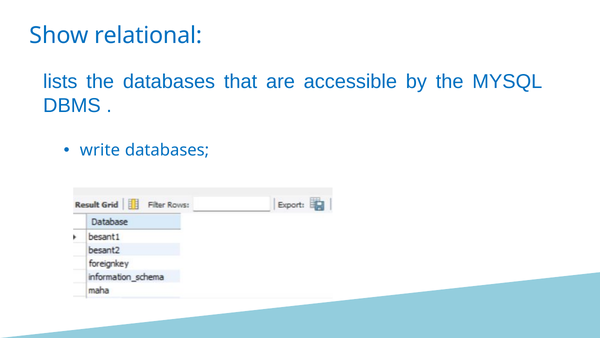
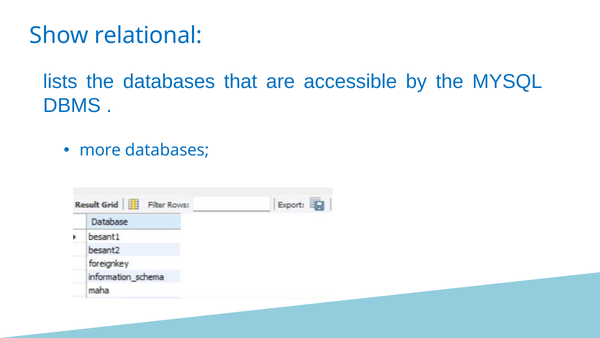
write: write -> more
